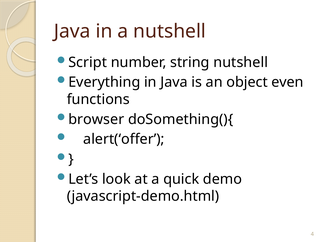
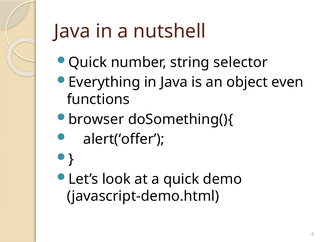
Script at (88, 62): Script -> Quick
string nutshell: nutshell -> selector
